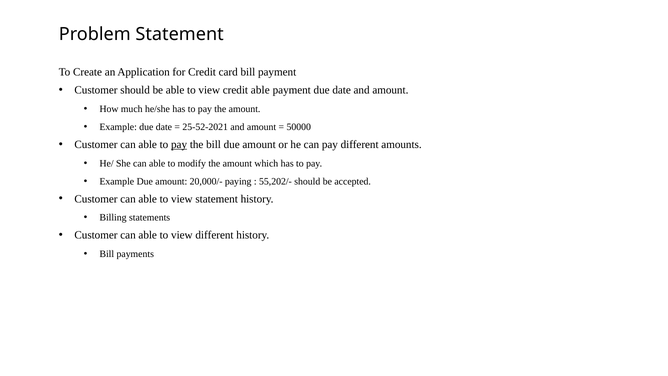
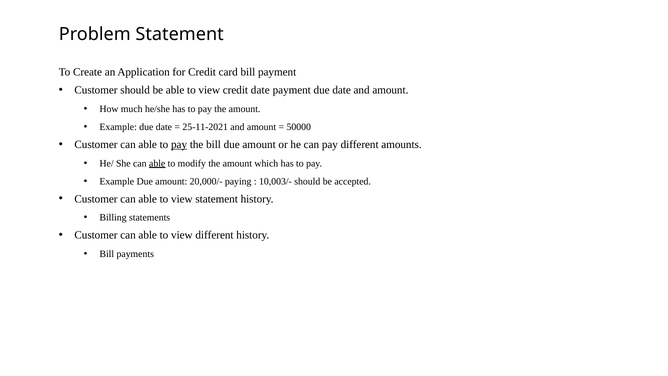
credit able: able -> date
25-52-2021: 25-52-2021 -> 25-11-2021
able at (157, 163) underline: none -> present
55,202/-: 55,202/- -> 10,003/-
